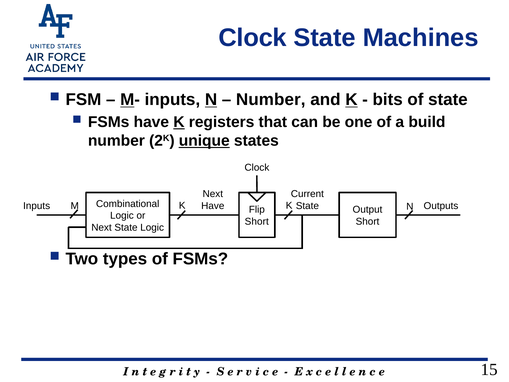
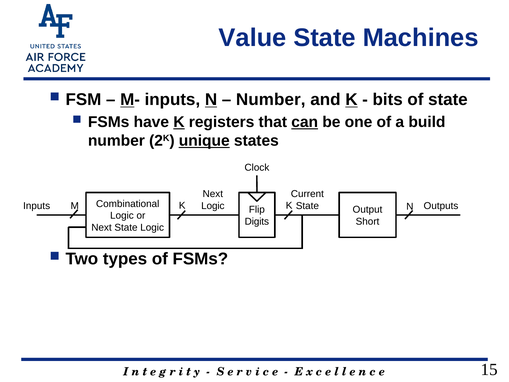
Clock at (253, 38): Clock -> Value
can underline: none -> present
Have at (213, 206): Have -> Logic
Short at (257, 221): Short -> Digits
